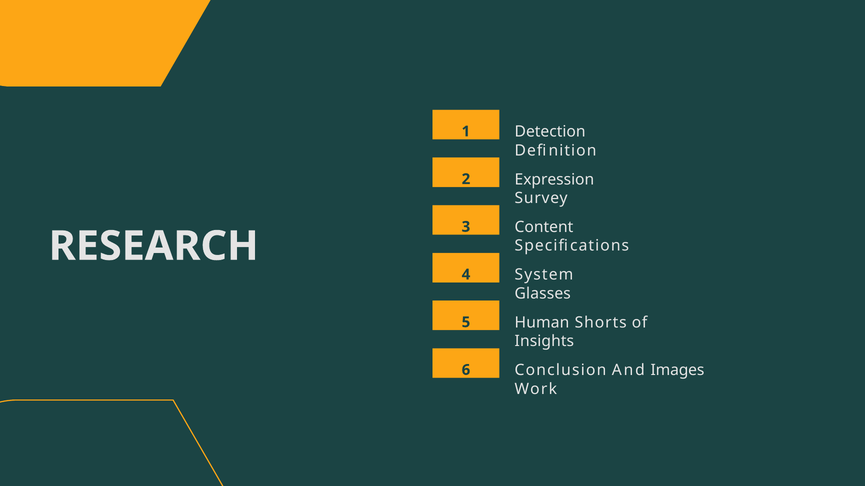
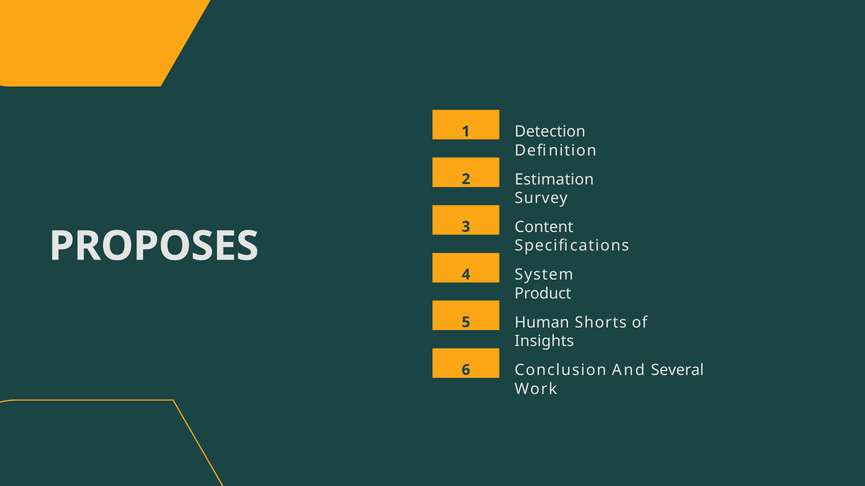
Expression: Expression -> Estimation
RESEARCH: RESEARCH -> PROPOSES
Glasses: Glasses -> Product
Images: Images -> Several
